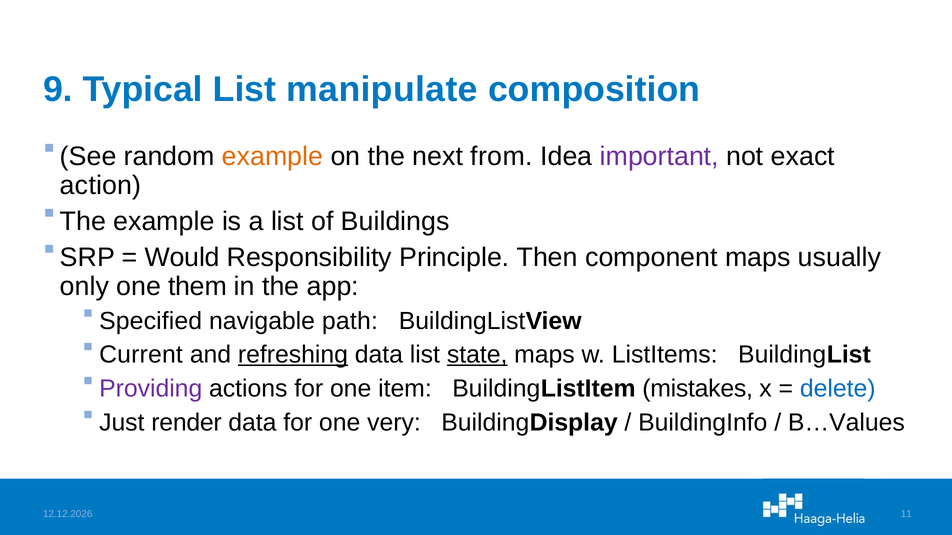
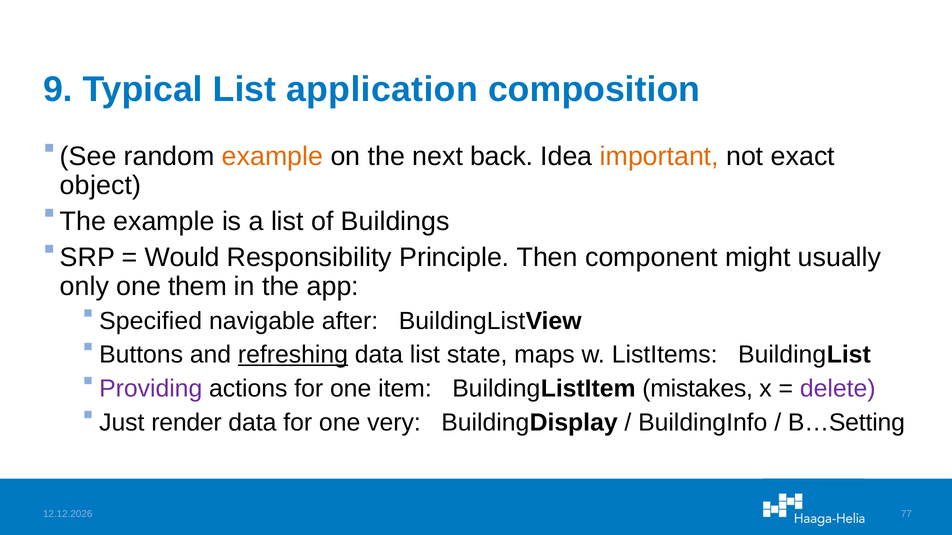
manipulate: manipulate -> application
from: from -> back
important colour: purple -> orange
action: action -> object
component maps: maps -> might
path: path -> after
Current: Current -> Buttons
state underline: present -> none
delete colour: blue -> purple
B…Values: B…Values -> B…Setting
11: 11 -> 77
